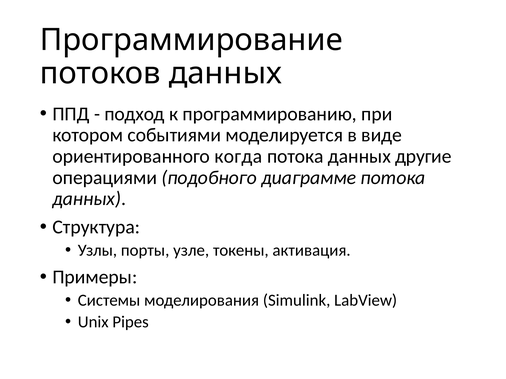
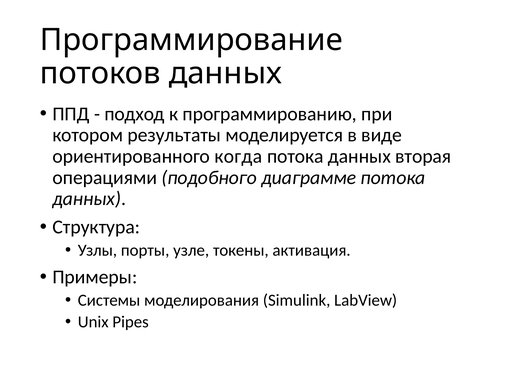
событиями: событиями -> результаты
другие: другие -> вторая
